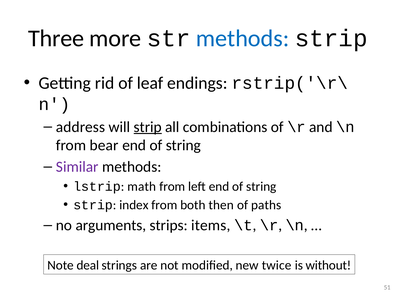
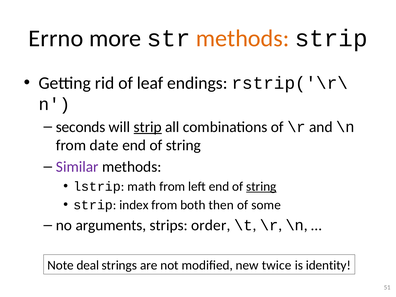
Three: Three -> Errno
methods at (243, 38) colour: blue -> orange
address: address -> seconds
bear: bear -> date
string at (261, 187) underline: none -> present
paths: paths -> some
items: items -> order
without: without -> identity
